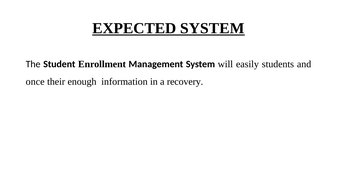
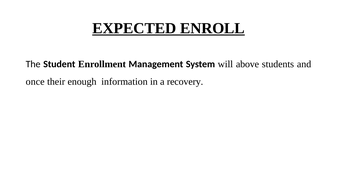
EXPECTED SYSTEM: SYSTEM -> ENROLL
easily: easily -> above
